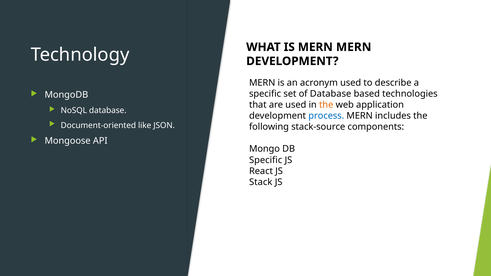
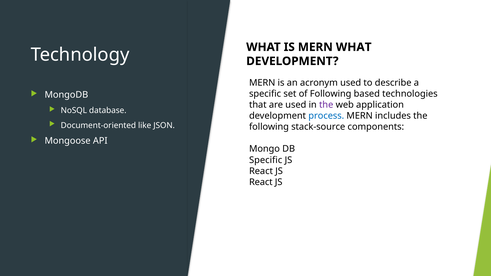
MERN MERN: MERN -> WHAT
of Database: Database -> Following
the at (326, 105) colour: orange -> purple
Stack at (261, 182): Stack -> React
